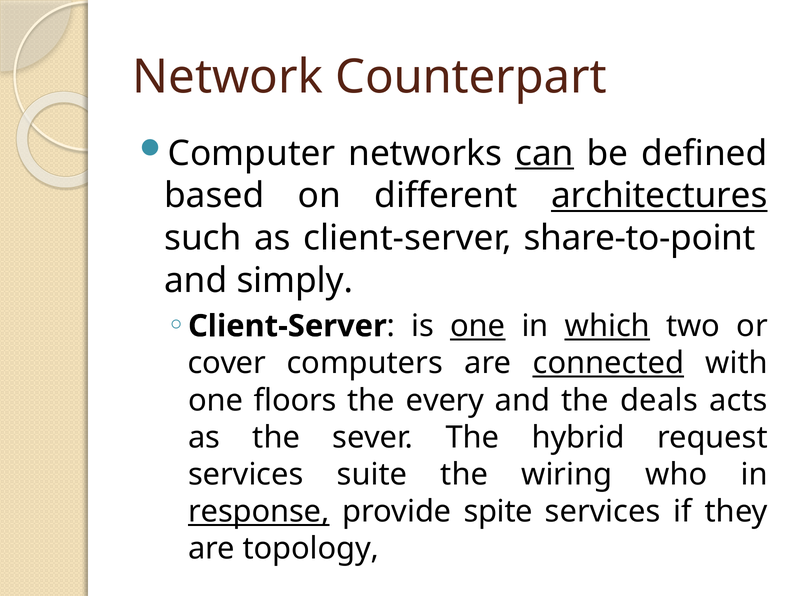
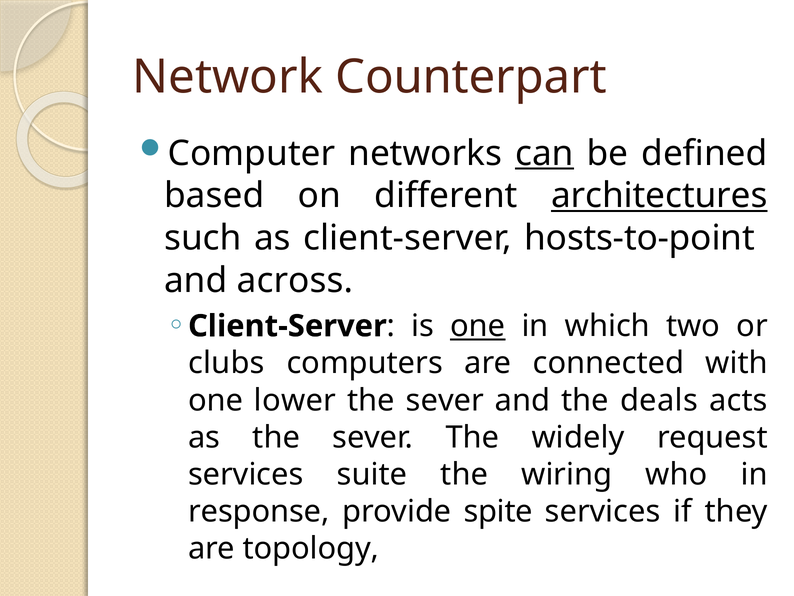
share-to-point: share-to-point -> hosts-to-point
simply: simply -> across
which underline: present -> none
cover: cover -> clubs
connected underline: present -> none
floors: floors -> lower
every at (445, 400): every -> sever
hybrid: hybrid -> widely
response underline: present -> none
